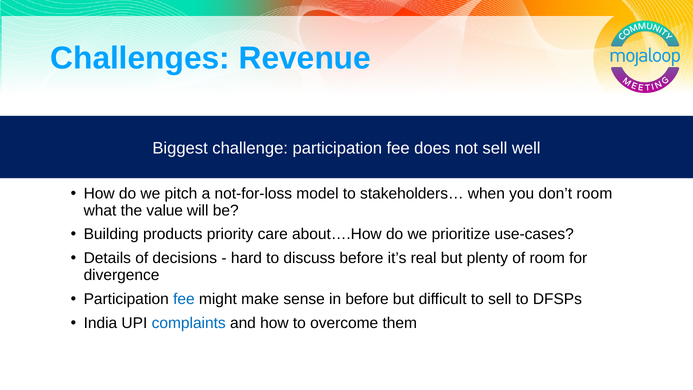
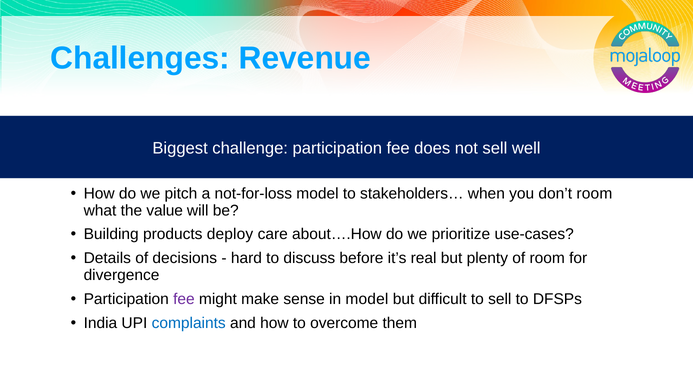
priority: priority -> deploy
fee at (184, 299) colour: blue -> purple
in before: before -> model
